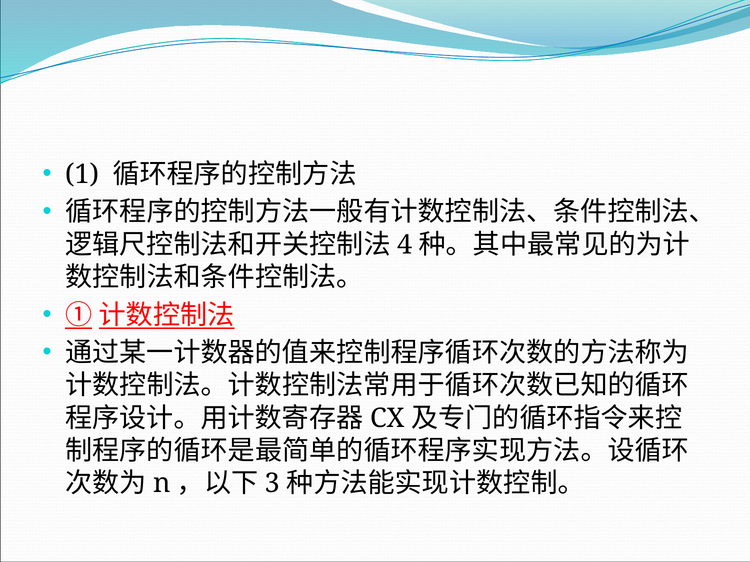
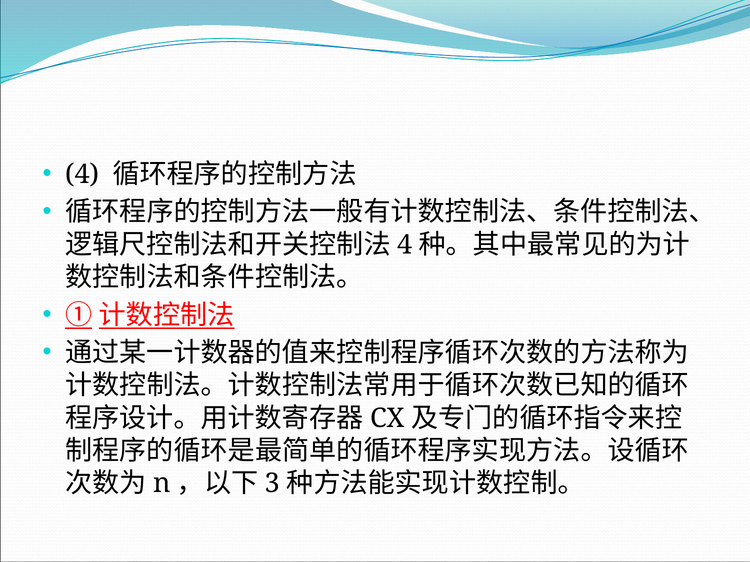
1 at (82, 174): 1 -> 4
